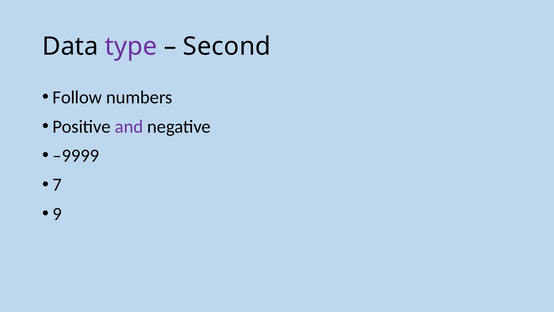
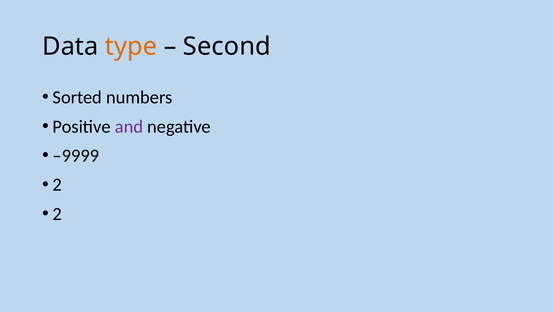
type colour: purple -> orange
Follow: Follow -> Sorted
7 at (57, 185): 7 -> 2
9 at (57, 214): 9 -> 2
